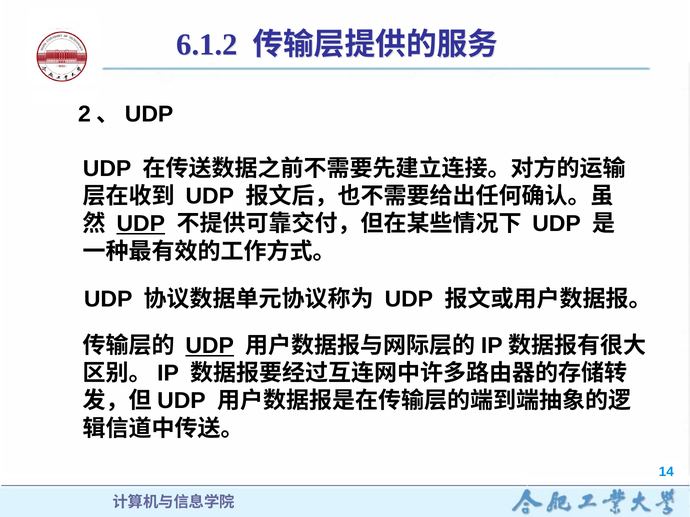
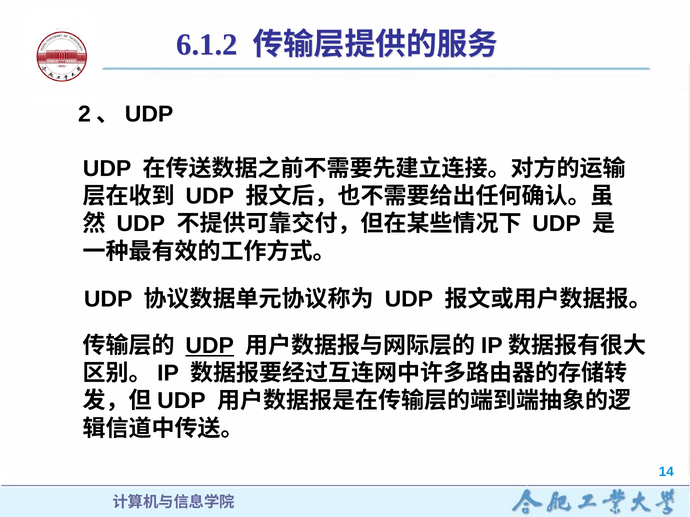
UDP at (141, 224) underline: present -> none
